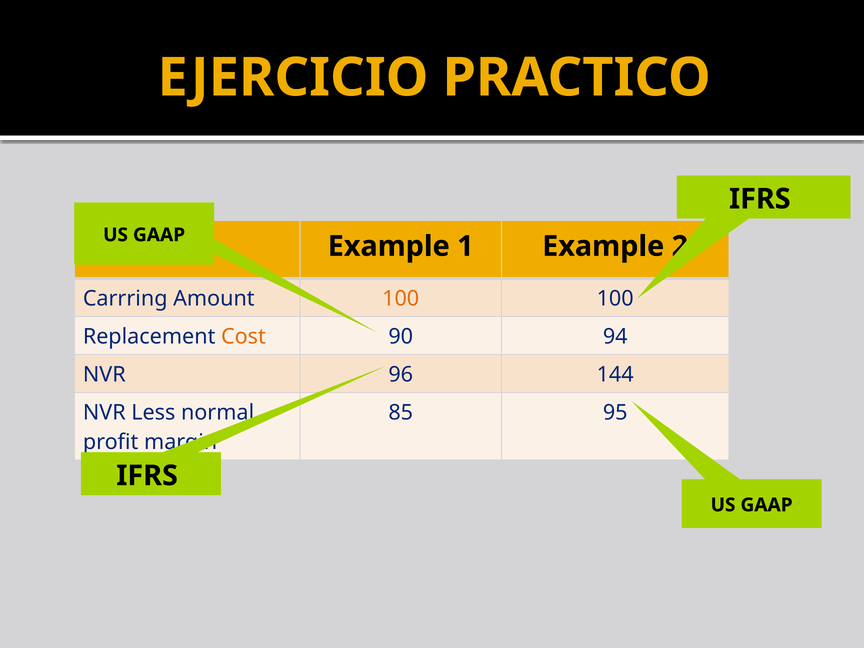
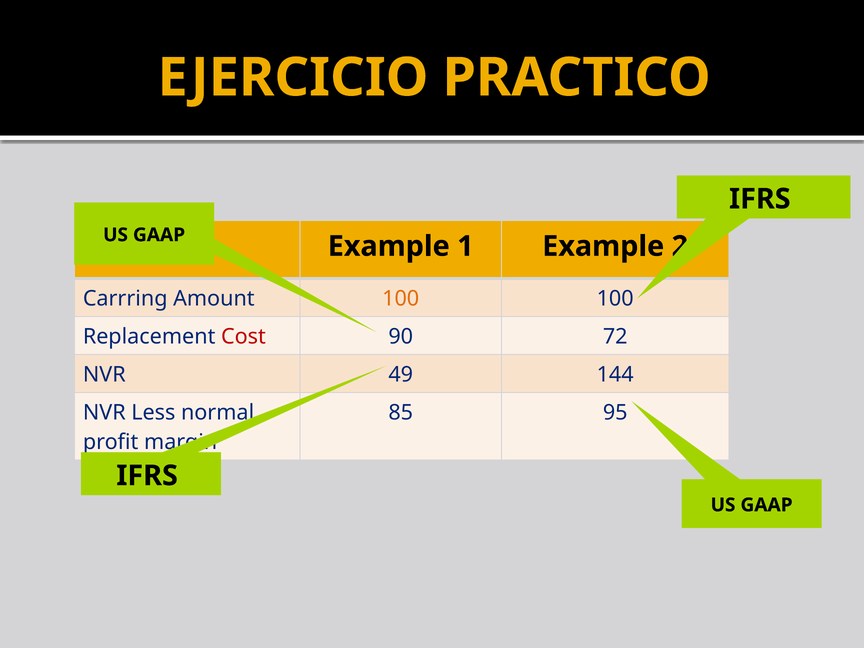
Cost colour: orange -> red
94: 94 -> 72
96: 96 -> 49
